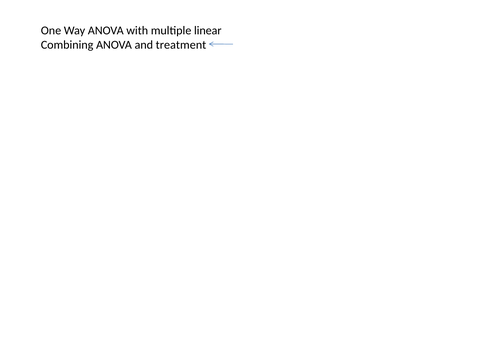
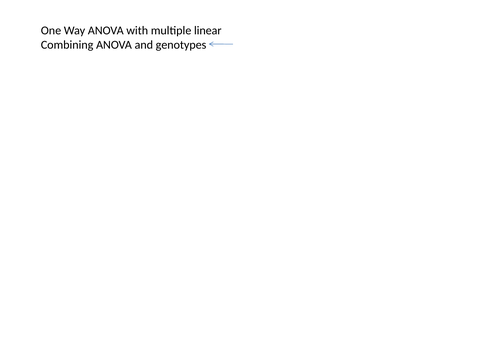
treatment: treatment -> genotypes
